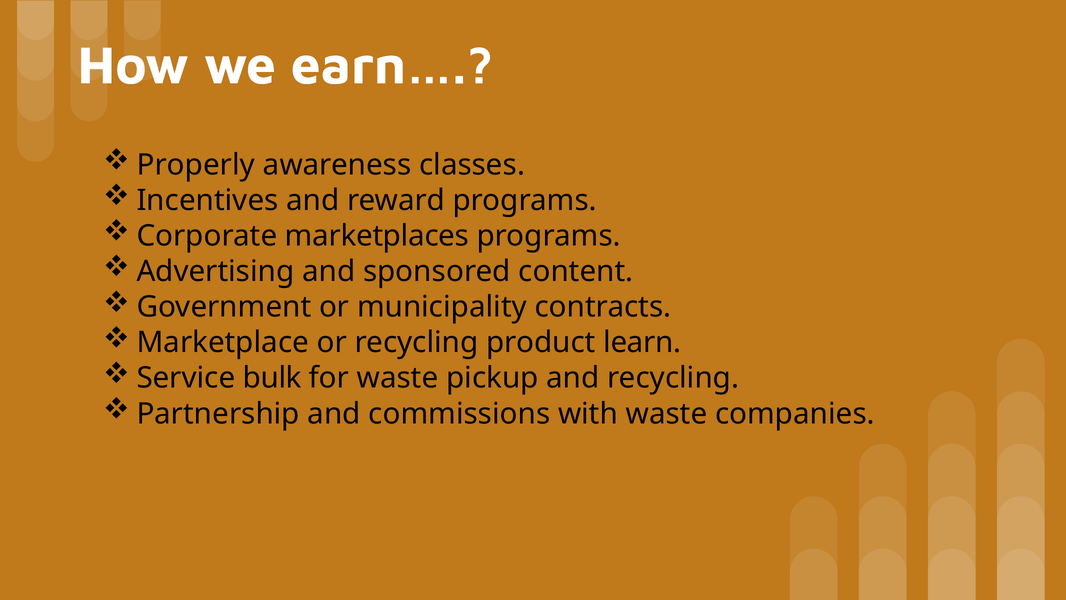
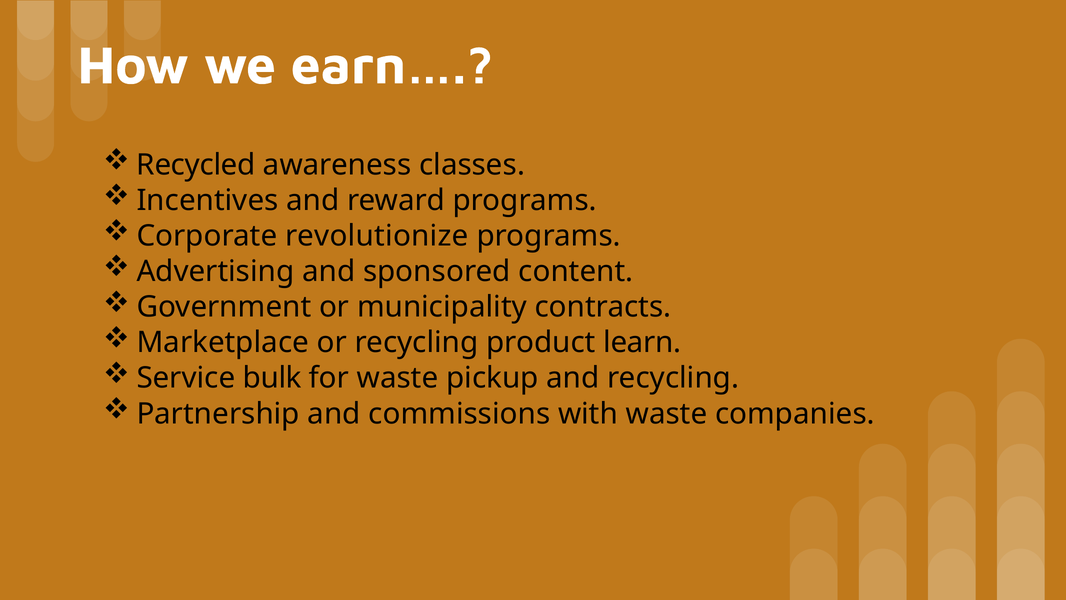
Properly: Properly -> Recycled
marketplaces: marketplaces -> revolutionize
